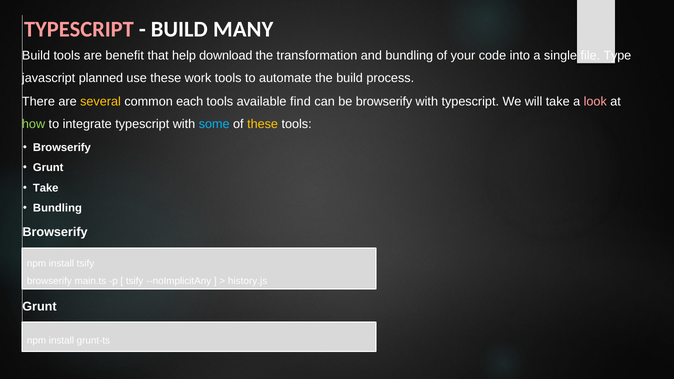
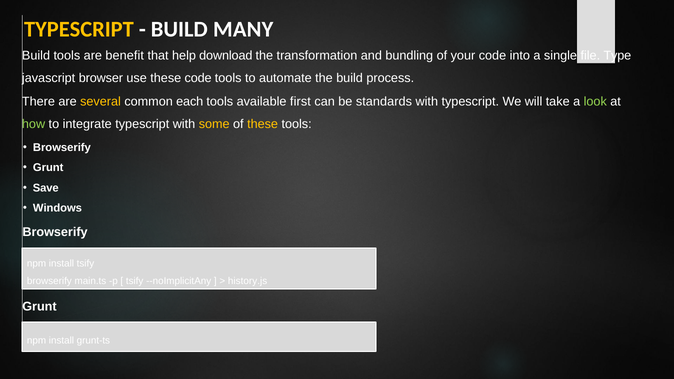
TYPESCRIPT at (79, 29) colour: pink -> yellow
planned: planned -> browser
these work: work -> code
find: find -> first
be browserify: browserify -> standards
look colour: pink -> light green
some colour: light blue -> yellow
Take at (46, 188): Take -> Save
Bundling at (57, 208): Bundling -> Windows
